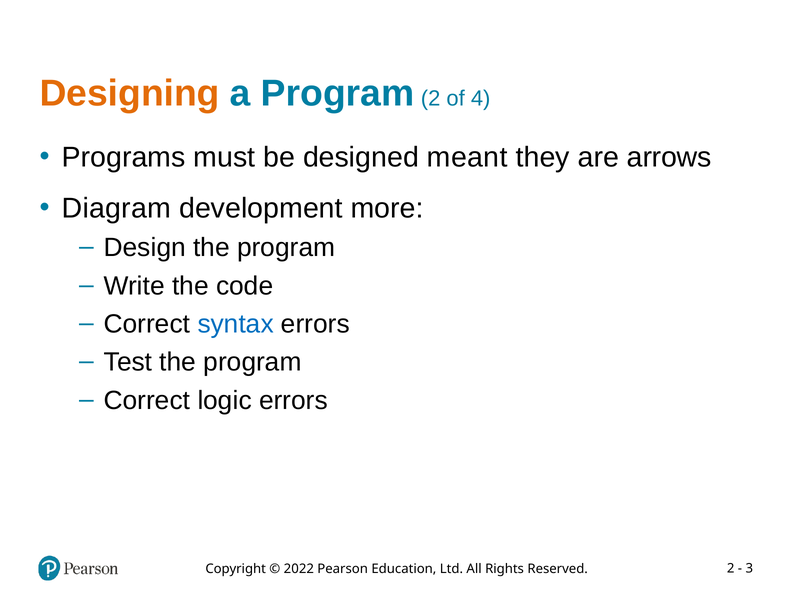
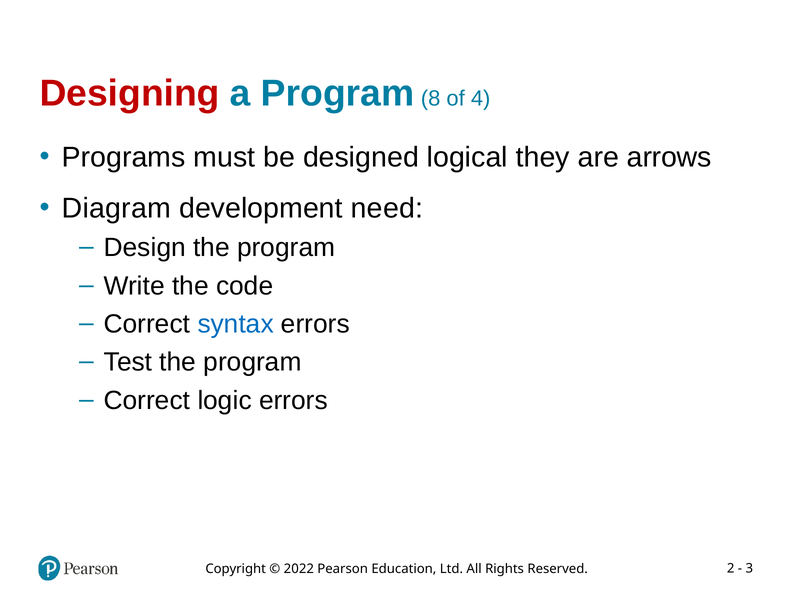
Designing colour: orange -> red
Program 2: 2 -> 8
meant: meant -> logical
more: more -> need
